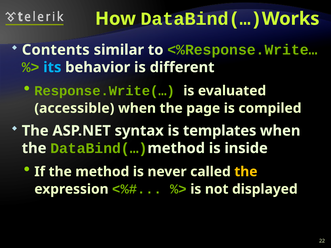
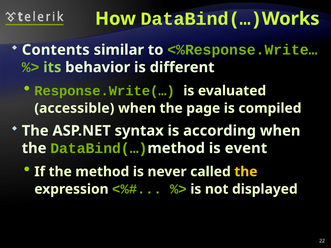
its colour: light blue -> light green
templates: templates -> according
inside: inside -> event
